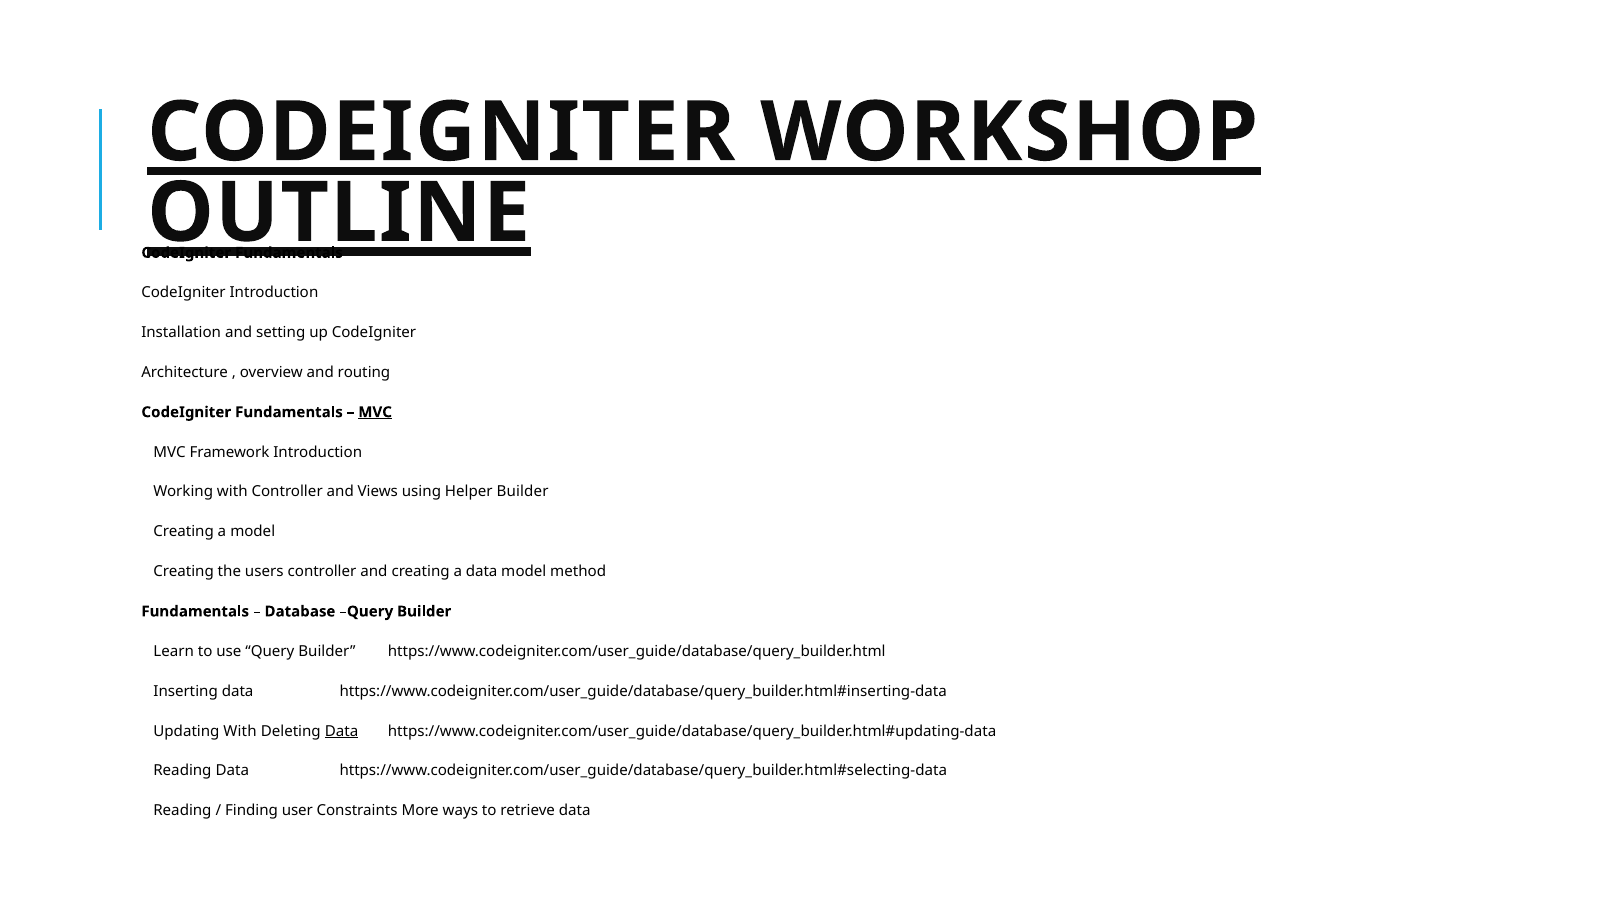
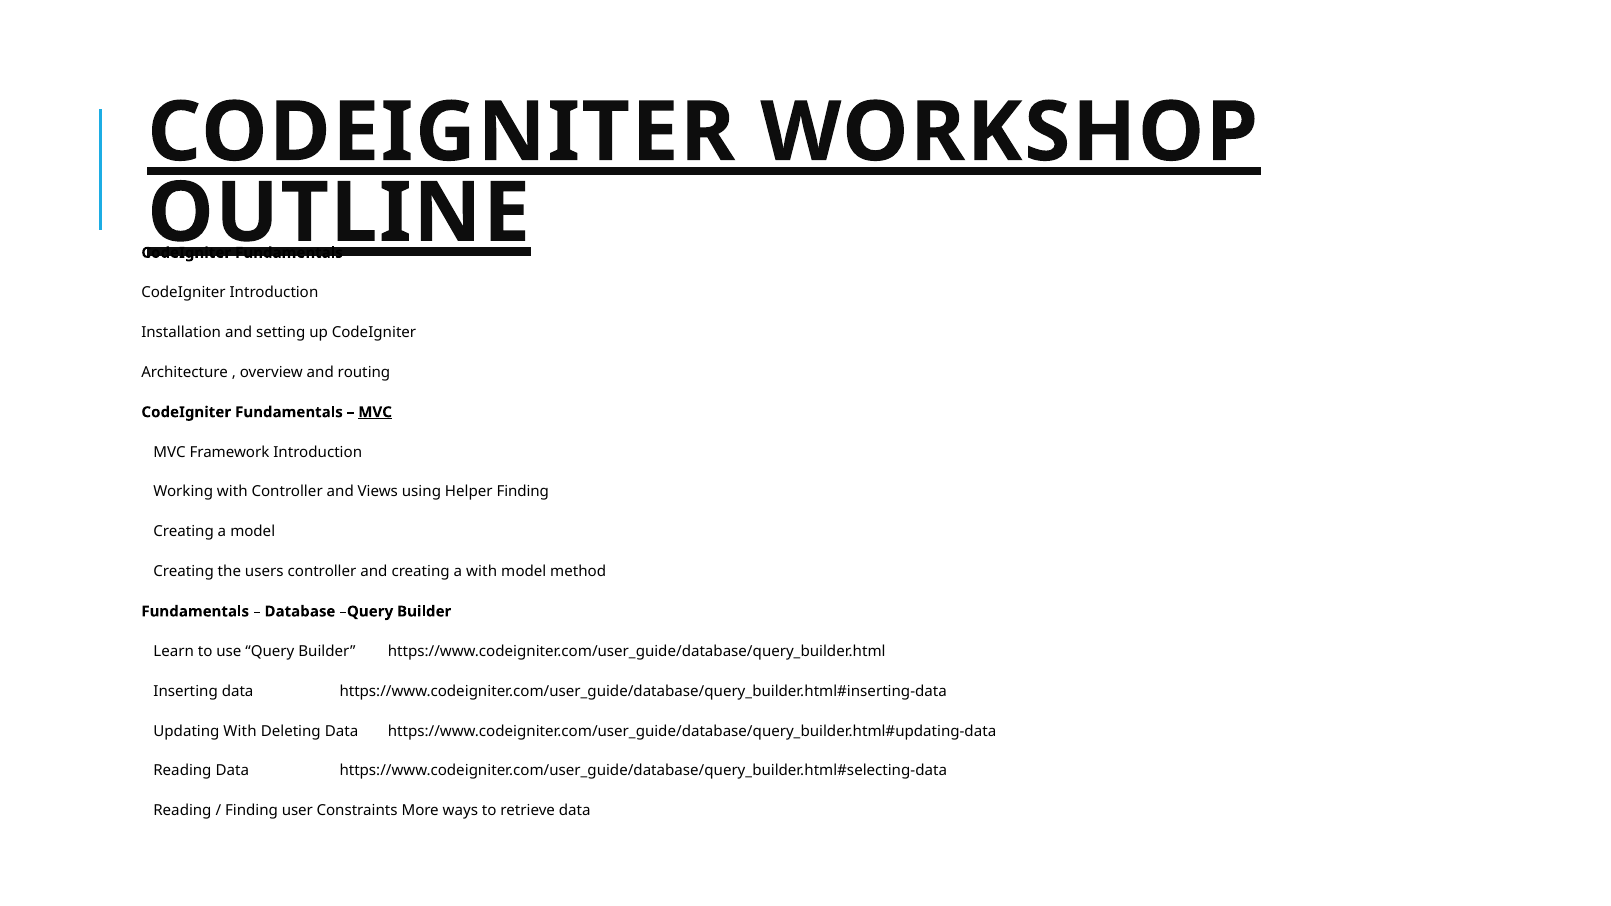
Helper Builder: Builder -> Finding
a data: data -> with
Data at (342, 731) underline: present -> none
